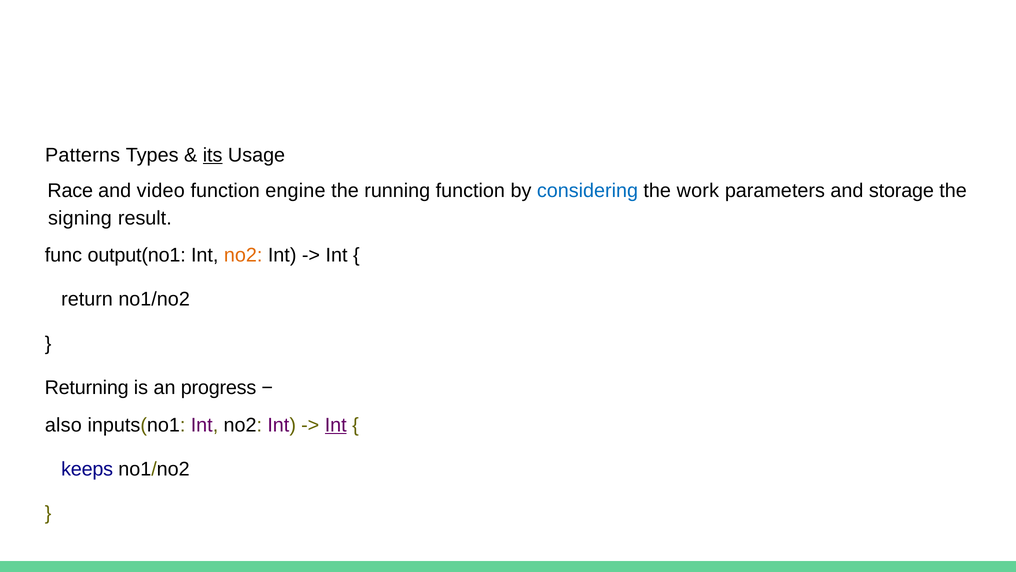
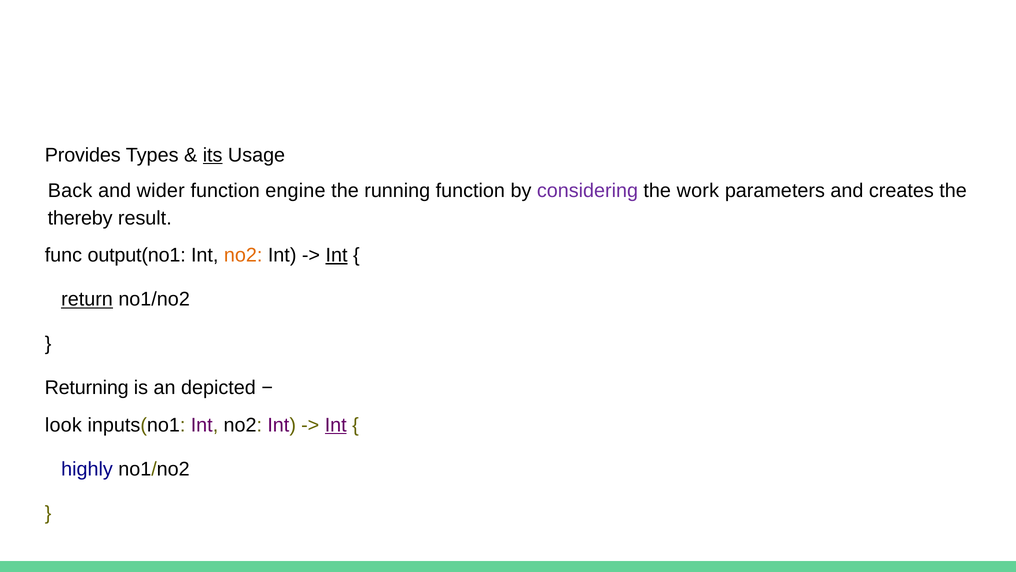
Patterns: Patterns -> Provides
Race: Race -> Back
video: video -> wider
considering colour: blue -> purple
storage: storage -> creates
signing: signing -> thereby
Int at (337, 255) underline: none -> present
return underline: none -> present
progress: progress -> depicted
also: also -> look
keeps: keeps -> highly
